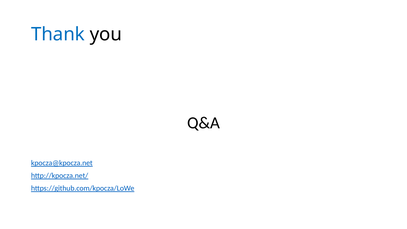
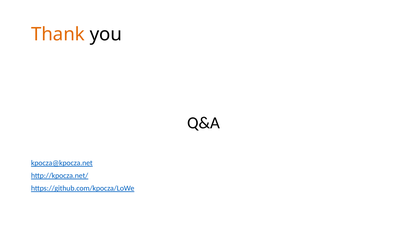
Thank colour: blue -> orange
